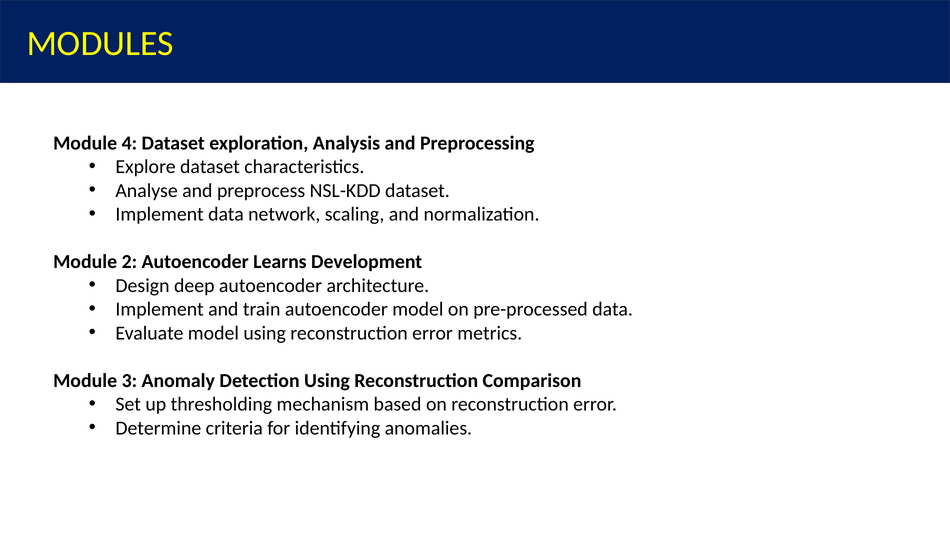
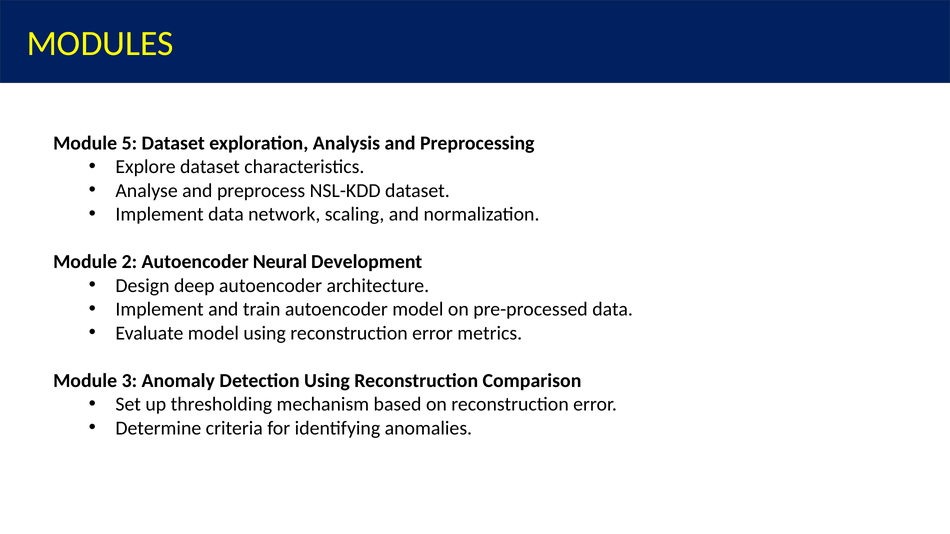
4: 4 -> 5
Learns: Learns -> Neural
